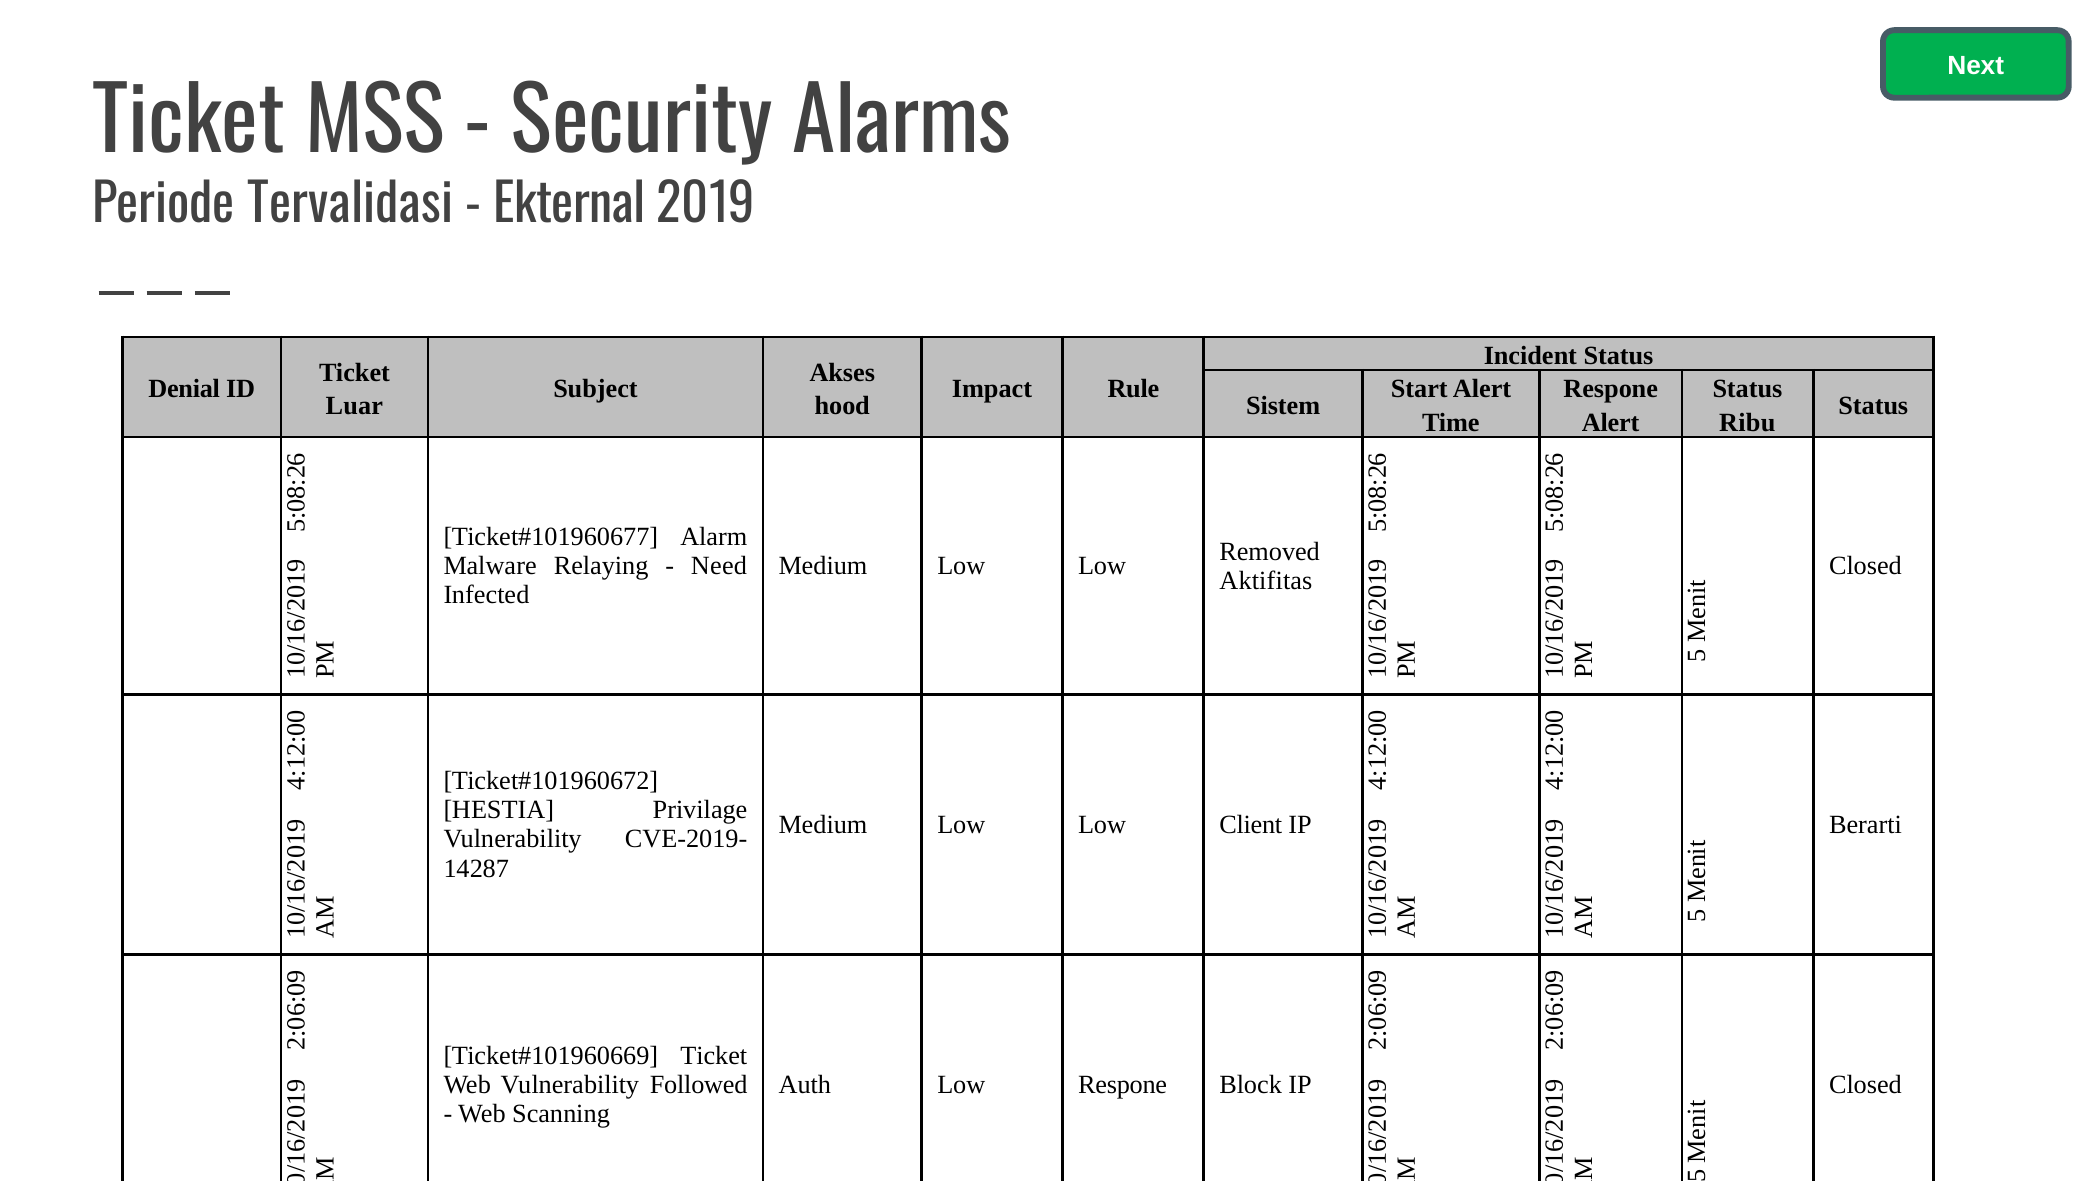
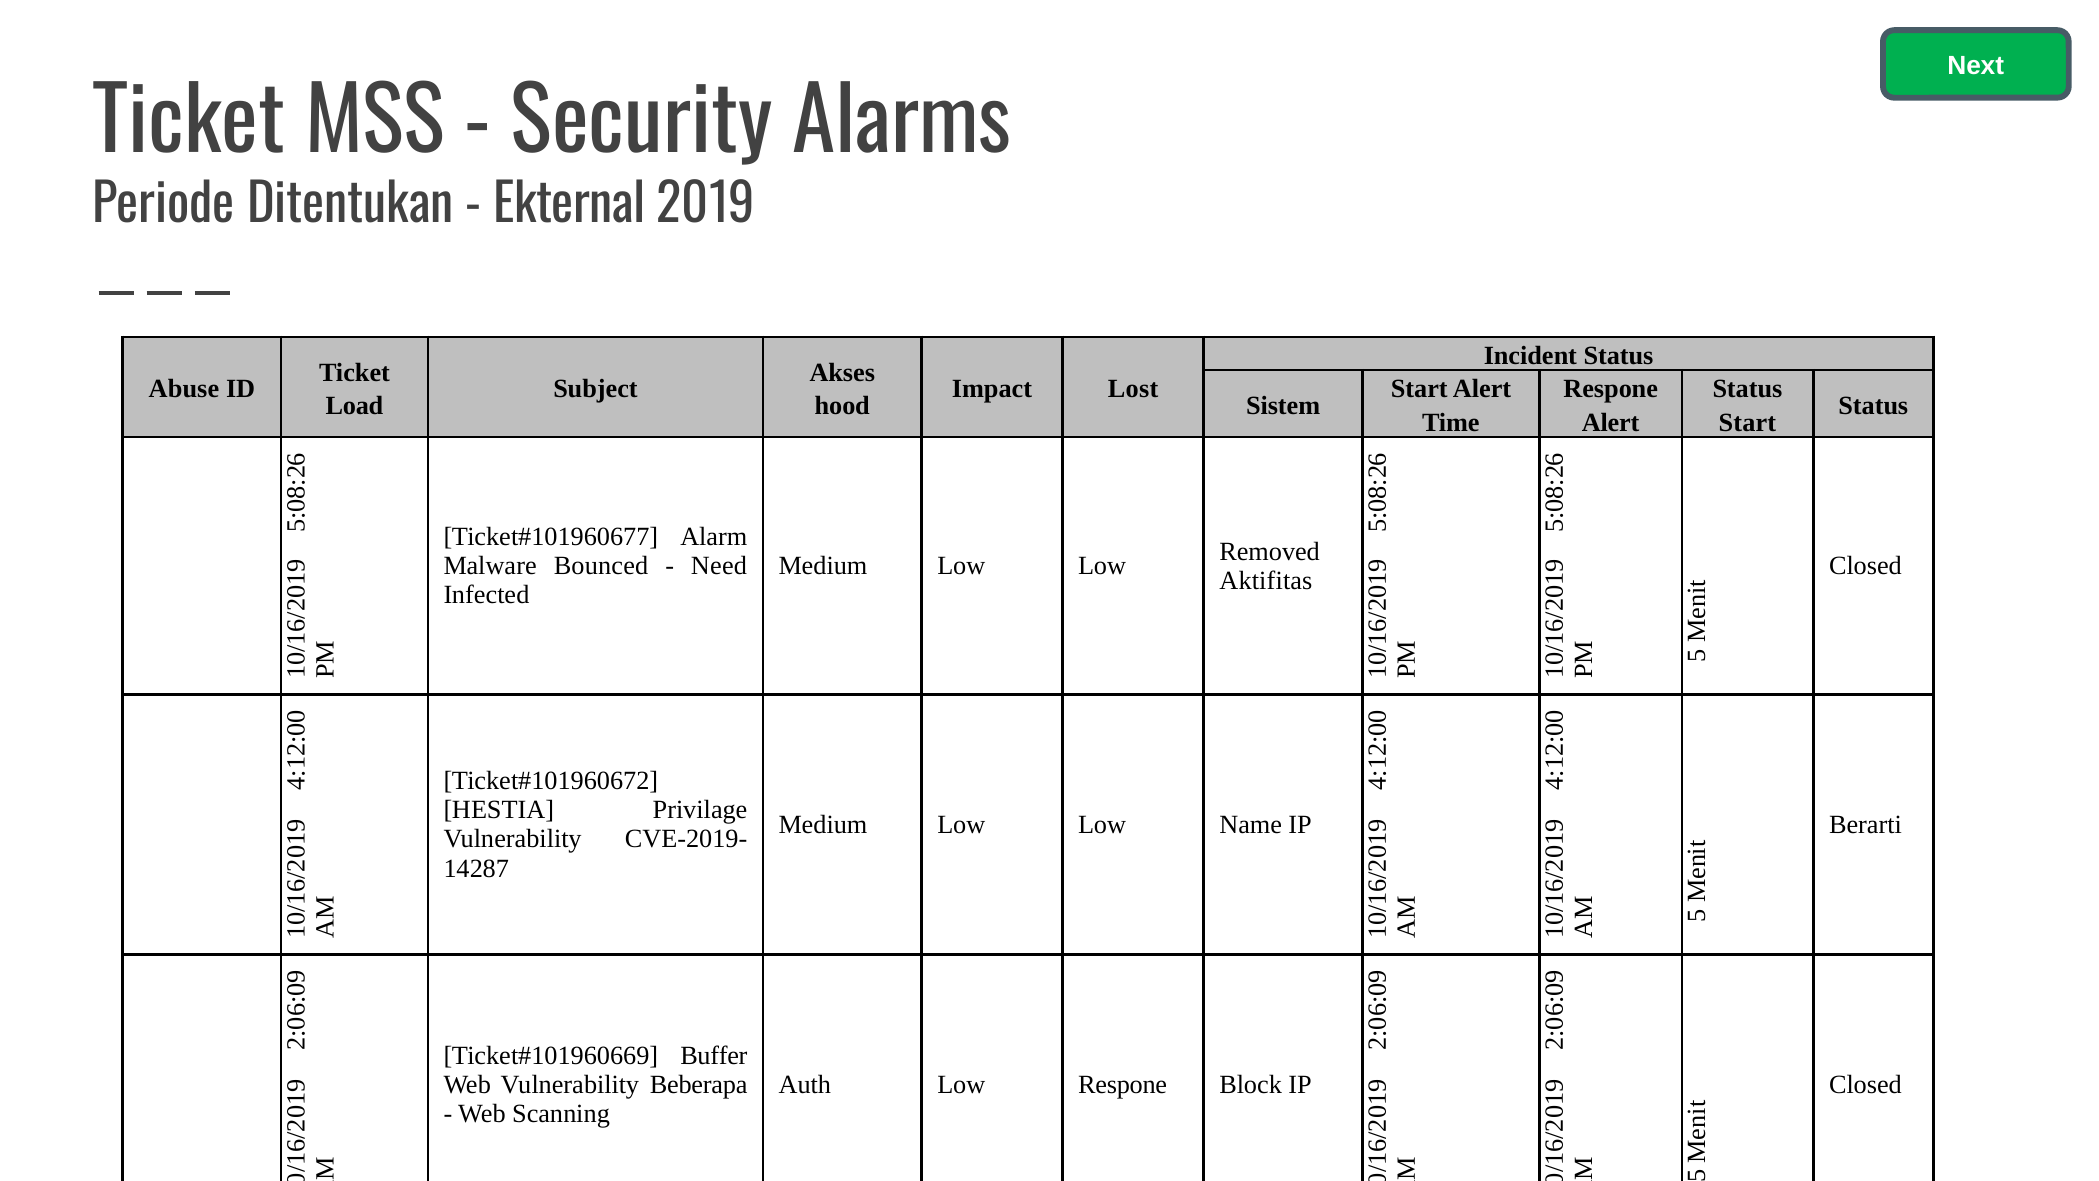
Tervalidasi: Tervalidasi -> Ditentukan
Denial: Denial -> Abuse
Rule: Rule -> Lost
Luar: Luar -> Load
Ribu at (1747, 423): Ribu -> Start
Relaying: Relaying -> Bounced
Client: Client -> Name
Ticket at (714, 1056): Ticket -> Buffer
Followed: Followed -> Beberapa
